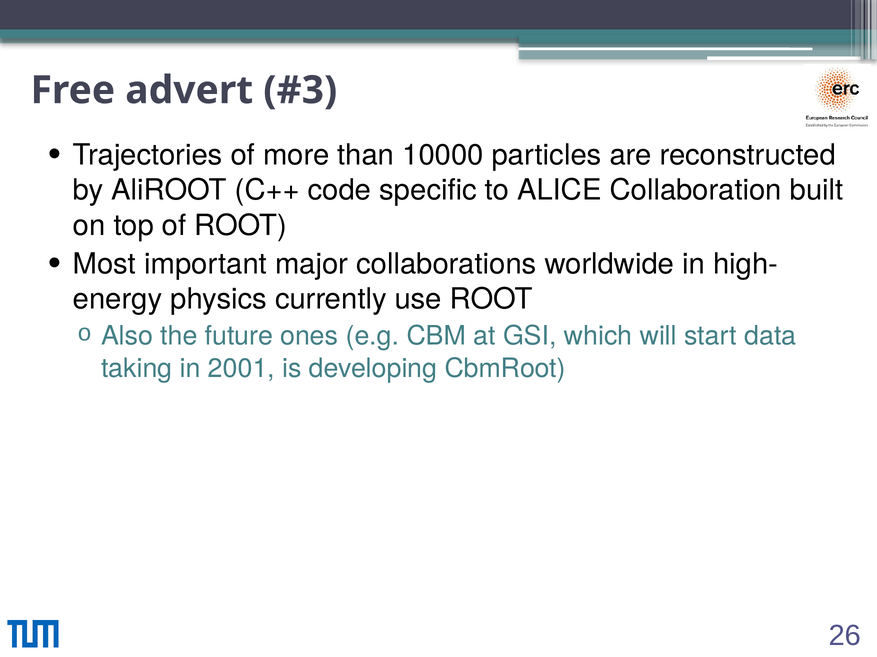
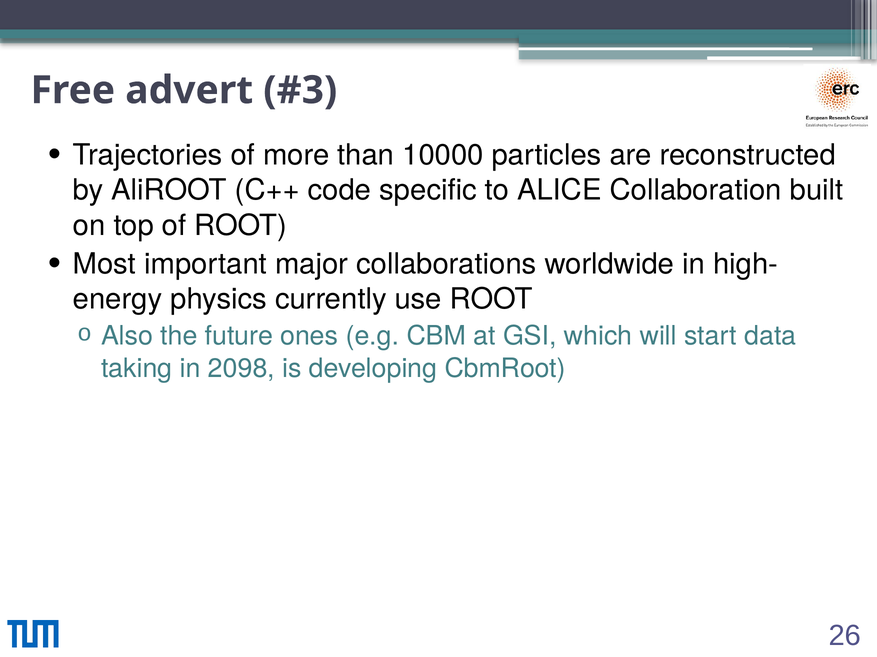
2001: 2001 -> 2098
